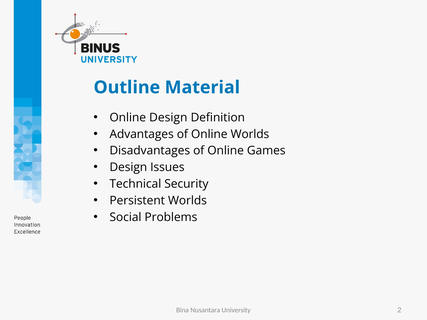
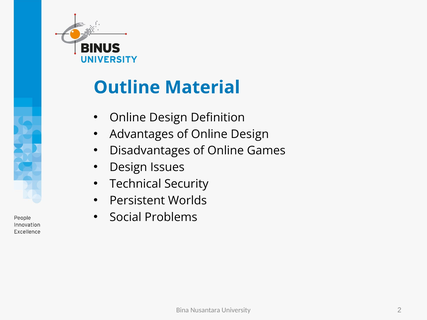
of Online Worlds: Worlds -> Design
